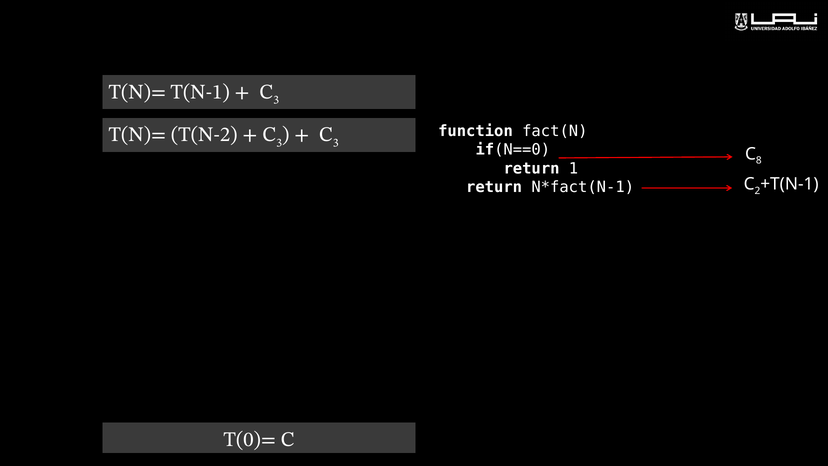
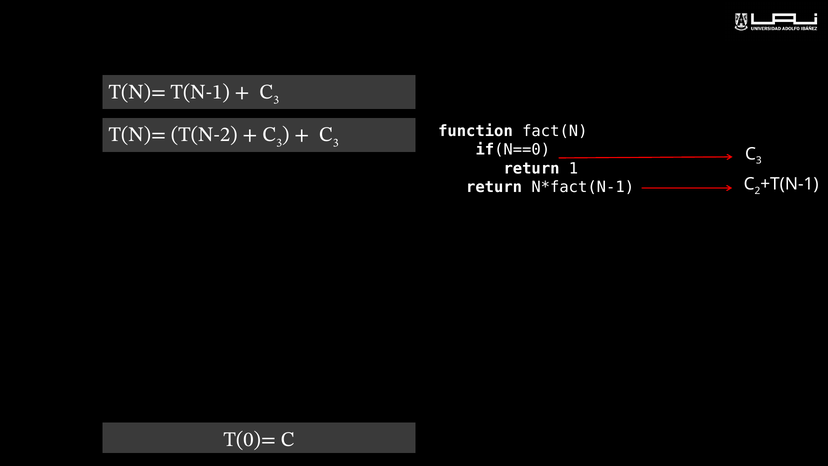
8: 8 -> 3
